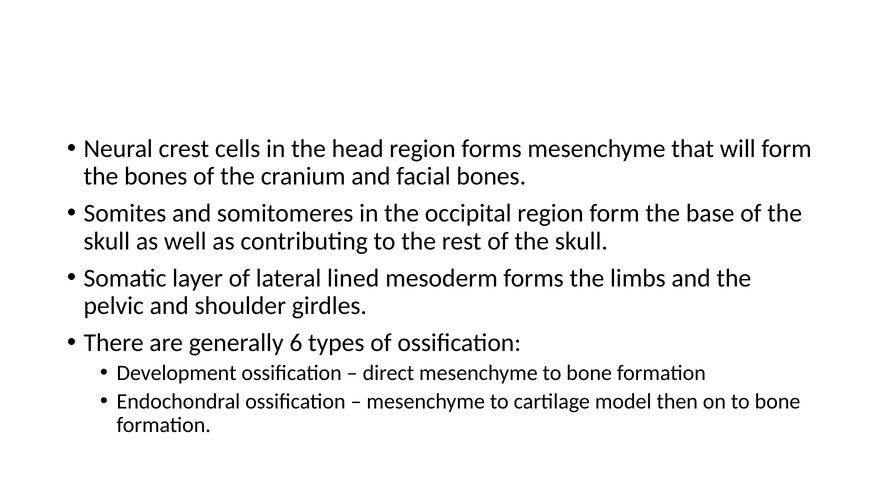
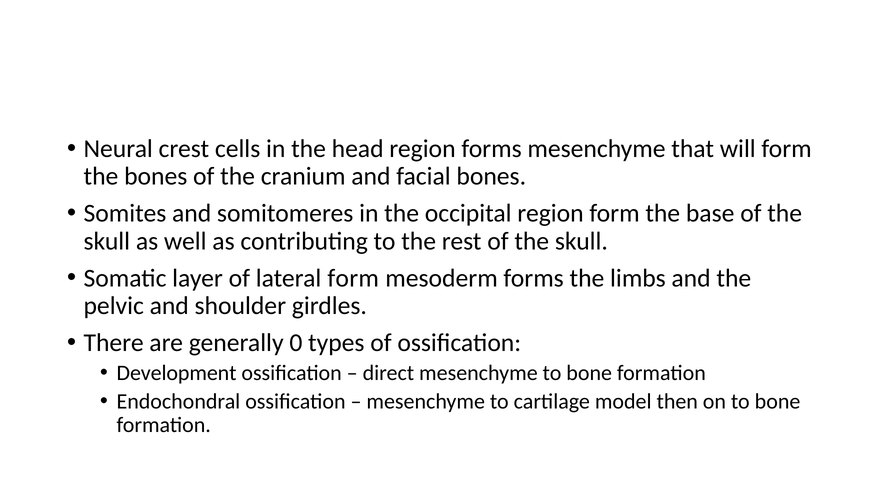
lateral lined: lined -> form
6: 6 -> 0
